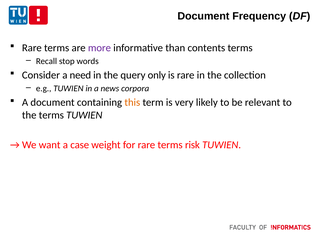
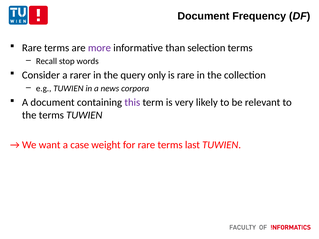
contents: contents -> selection
need: need -> rarer
this colour: orange -> purple
risk: risk -> last
